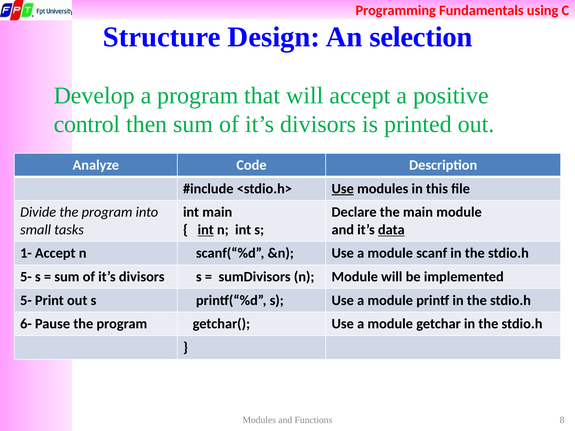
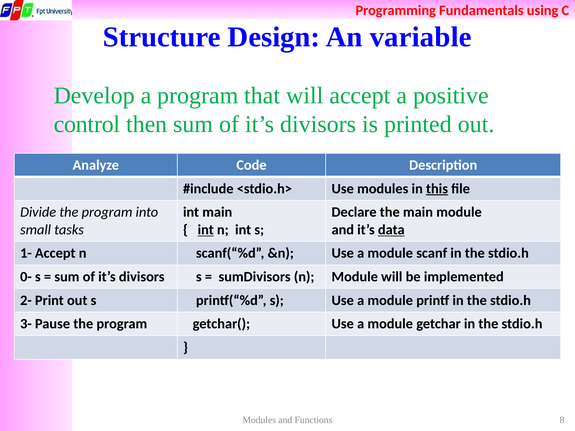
selection: selection -> variable
Use at (343, 189) underline: present -> none
this underline: none -> present
5- at (26, 277): 5- -> 0-
5- at (26, 300): 5- -> 2-
6-: 6- -> 3-
